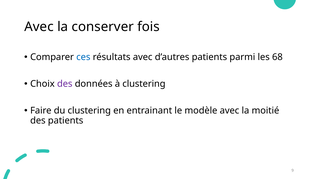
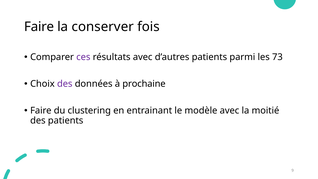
Avec at (39, 27): Avec -> Faire
ces colour: blue -> purple
68: 68 -> 73
à clustering: clustering -> prochaine
